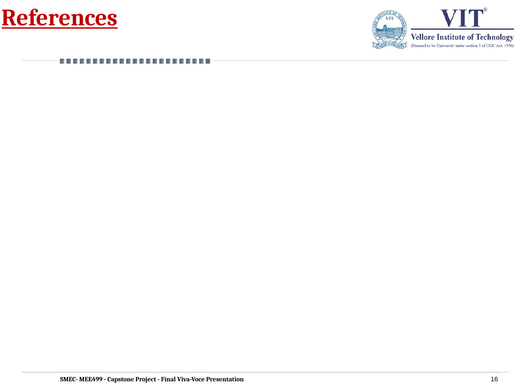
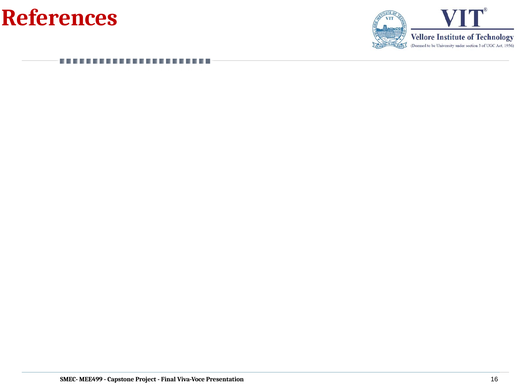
References underline: present -> none
